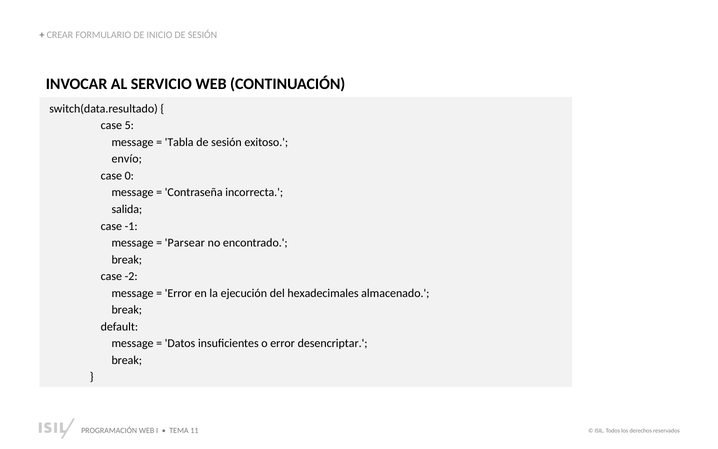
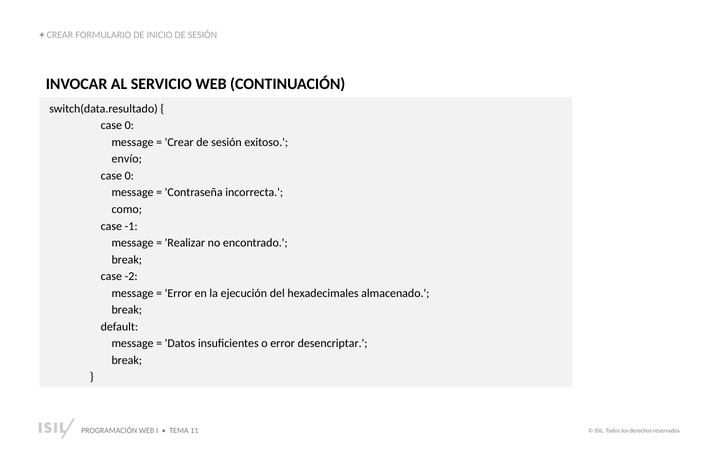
5 at (129, 125): 5 -> 0
Tabla at (179, 142): Tabla -> Crear
salida: salida -> como
Parsear: Parsear -> Realizar
